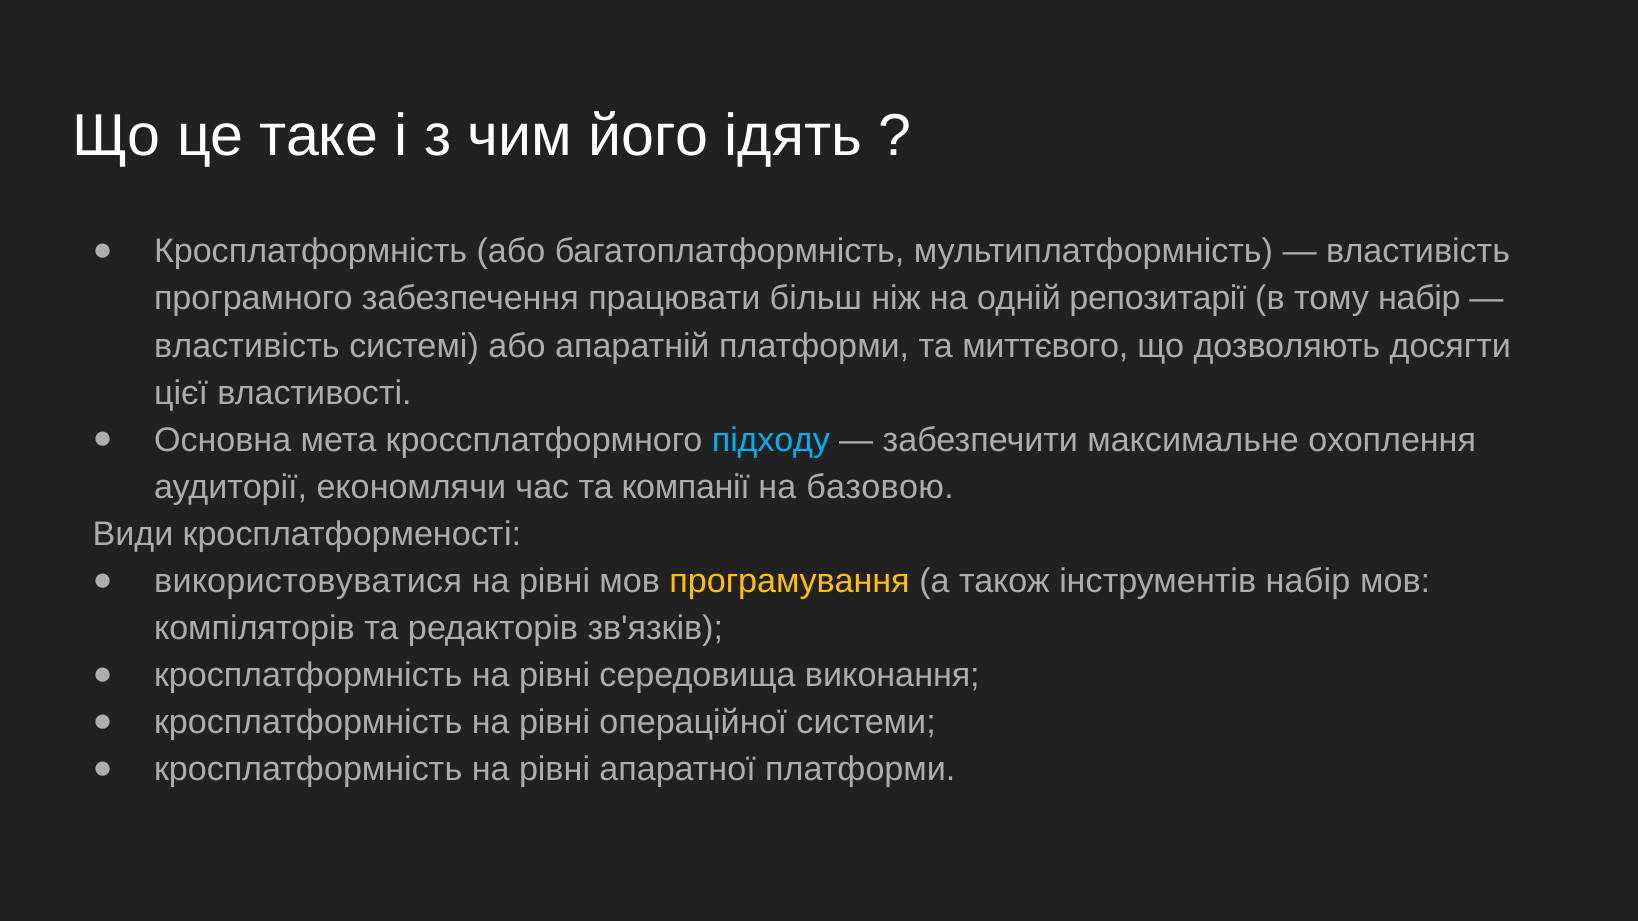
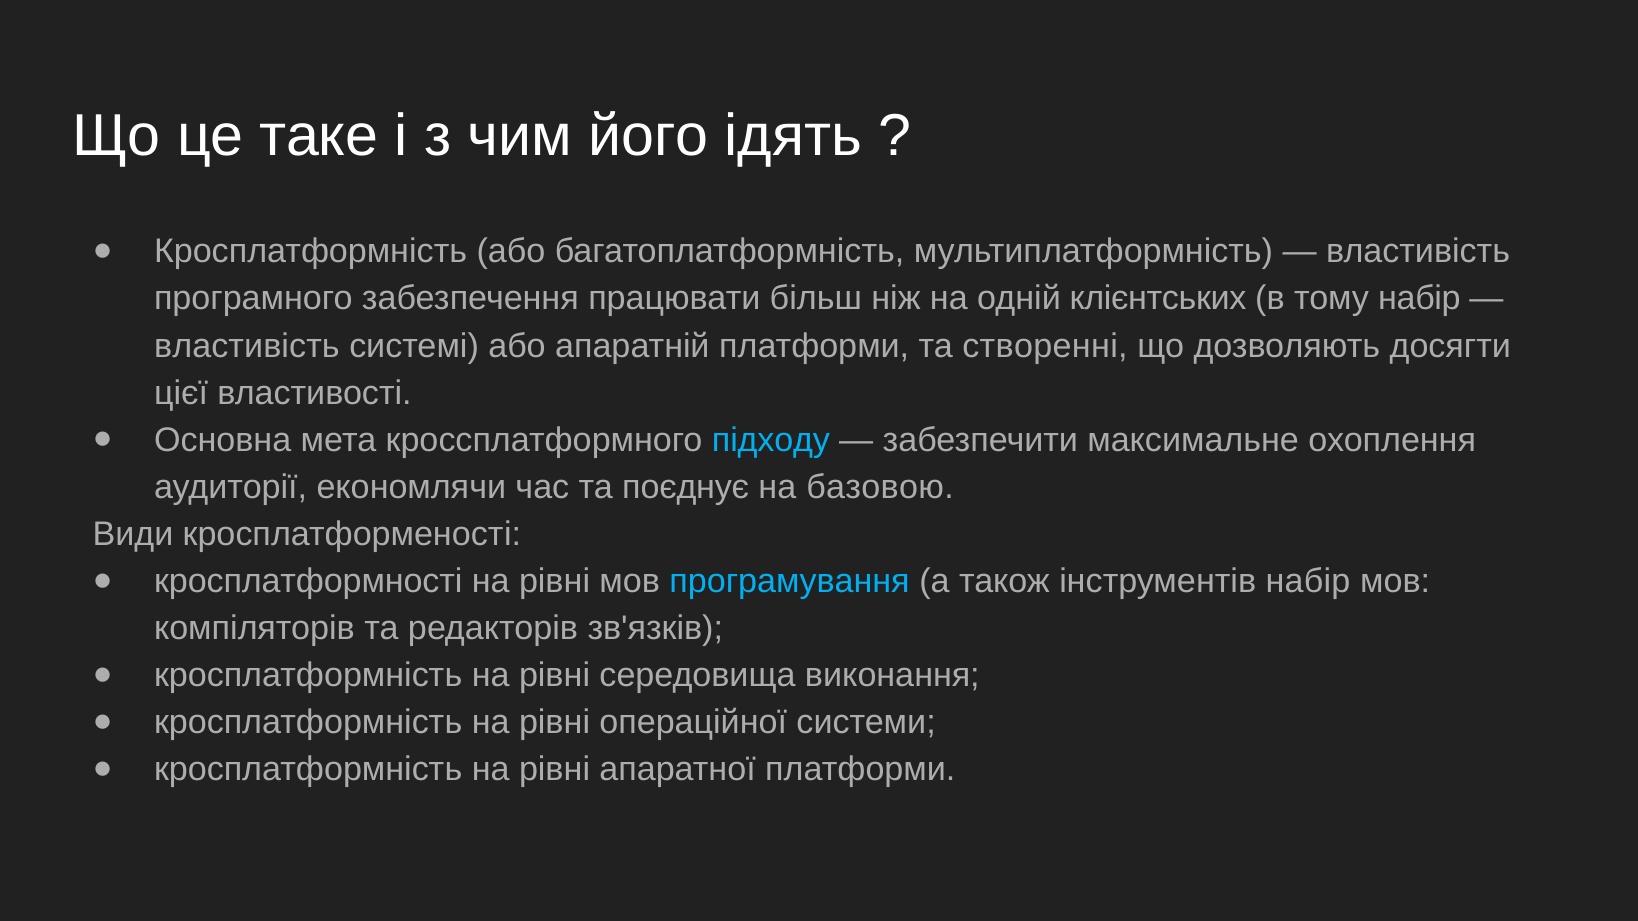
репозитарії: репозитарії -> клієнтських
миттєвого: миттєвого -> створенні
компанії: компанії -> поєднує
використовуватися: використовуватися -> кросплатформності
програмування colour: yellow -> light blue
